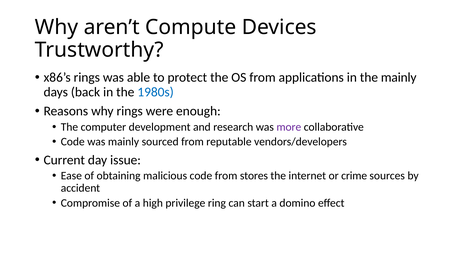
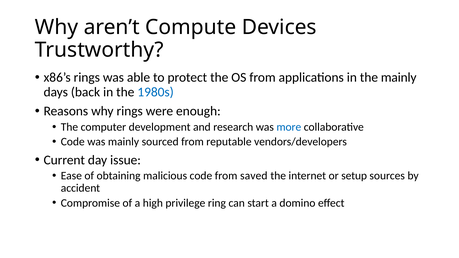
more colour: purple -> blue
stores: stores -> saved
crime: crime -> setup
